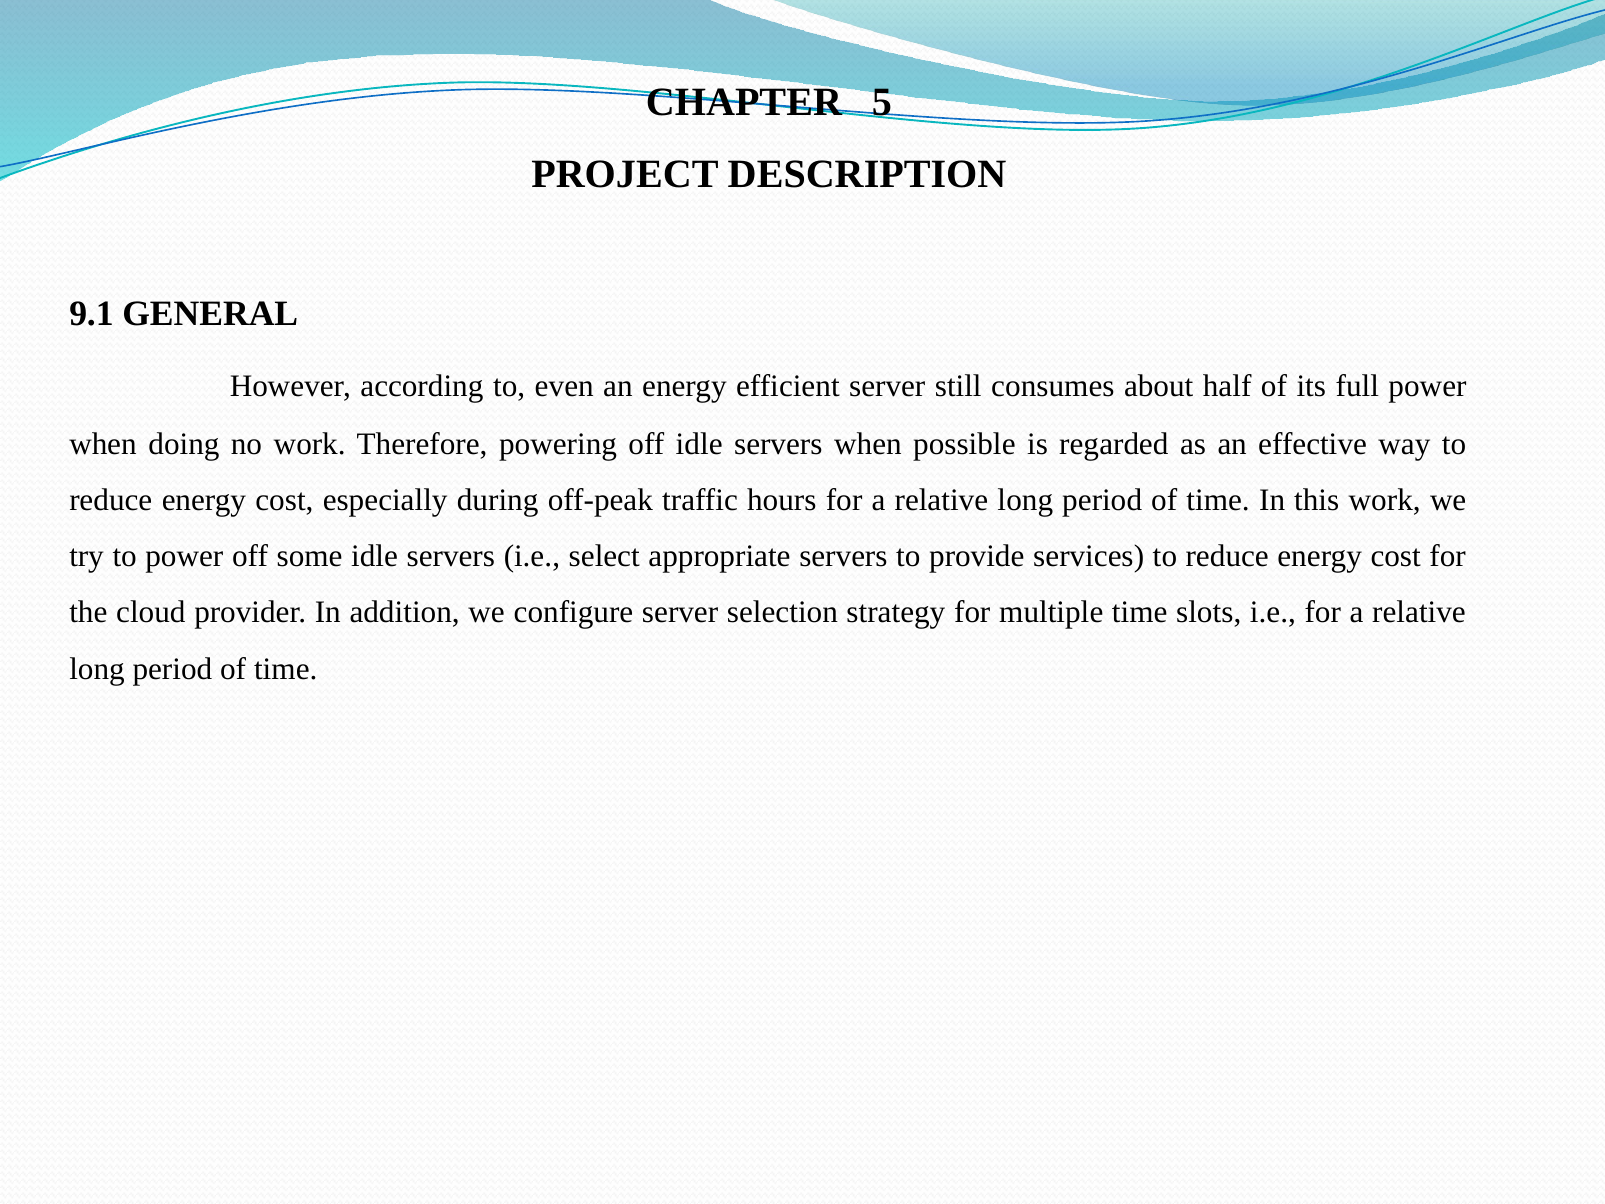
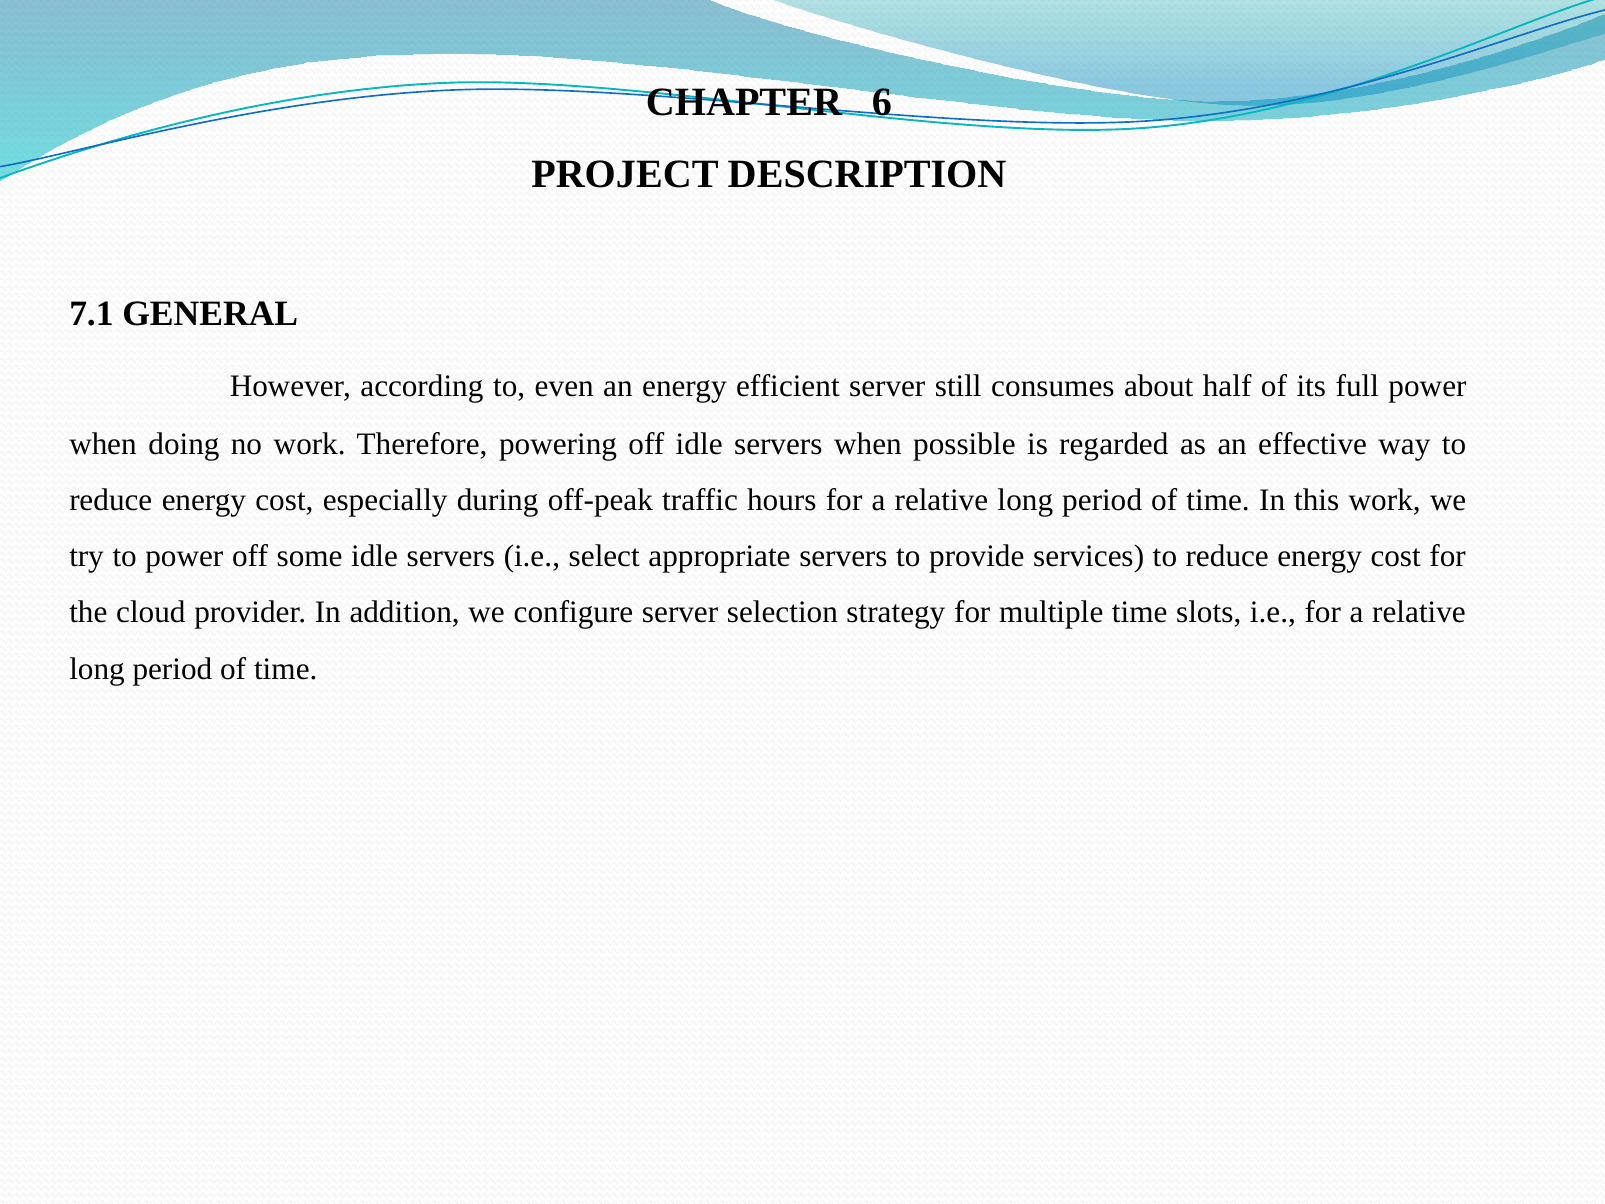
5: 5 -> 6
9.1: 9.1 -> 7.1
